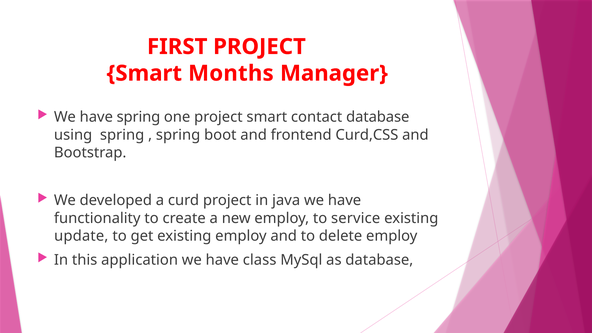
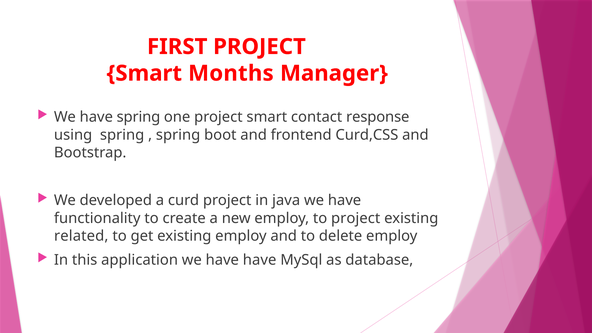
contact database: database -> response
to service: service -> project
update: update -> related
have class: class -> have
